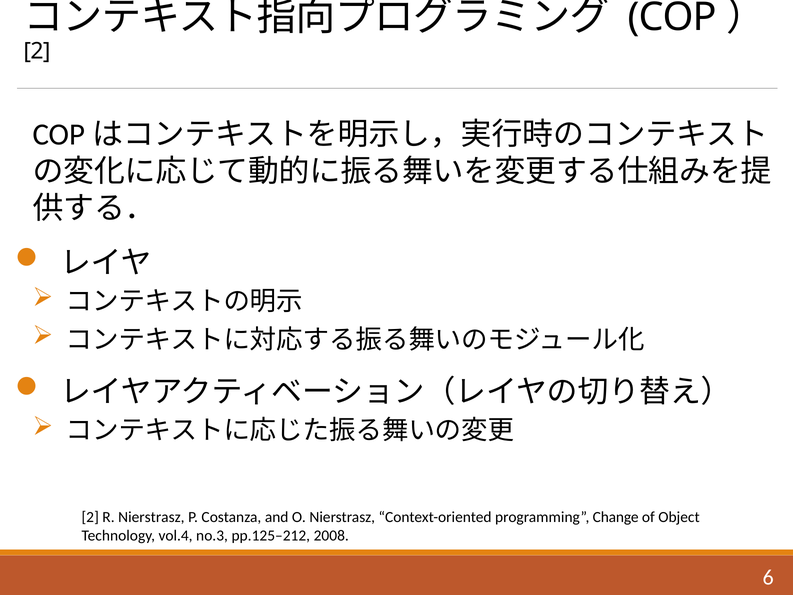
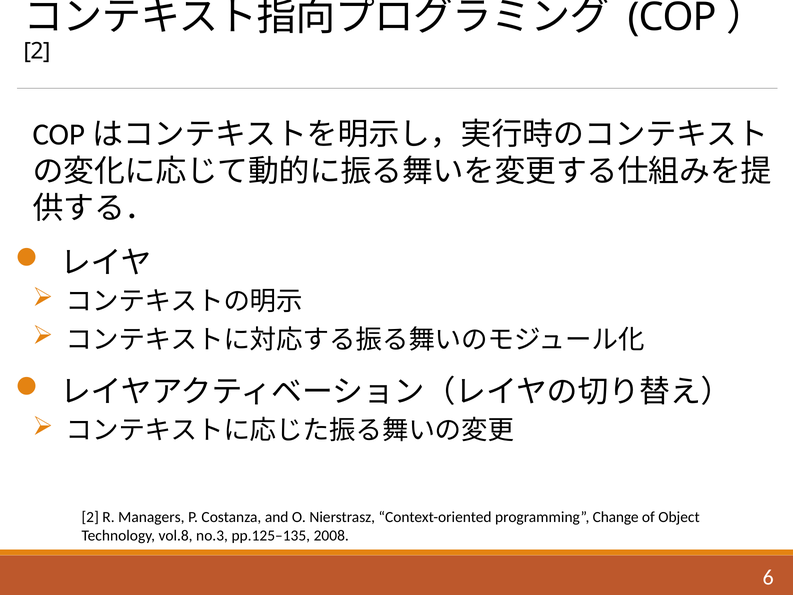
R Nierstrasz: Nierstrasz -> Managers
vol.4: vol.4 -> vol.8
pp.125–212: pp.125–212 -> pp.125–135
